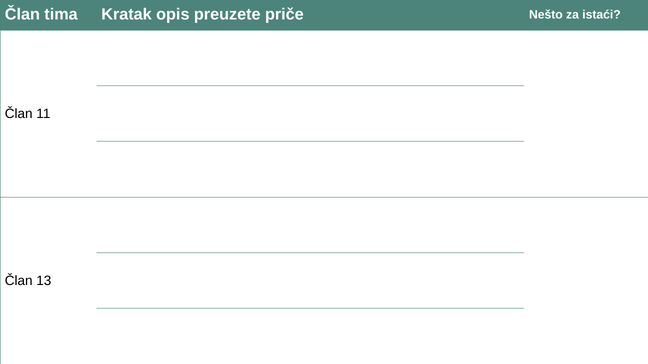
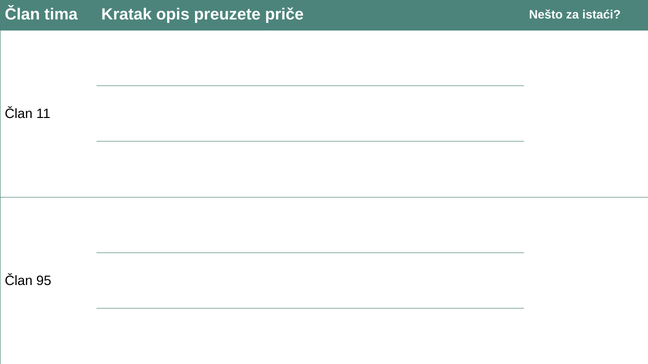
13: 13 -> 95
